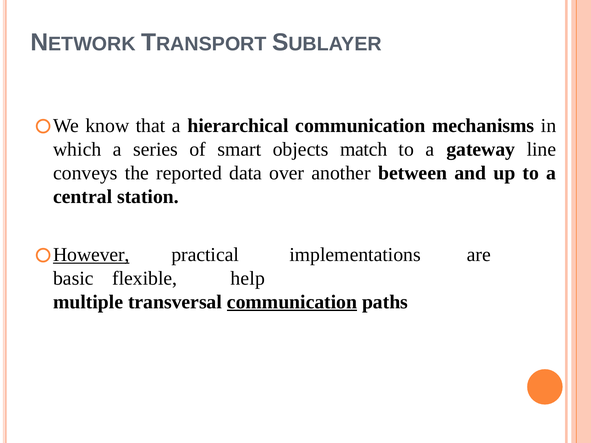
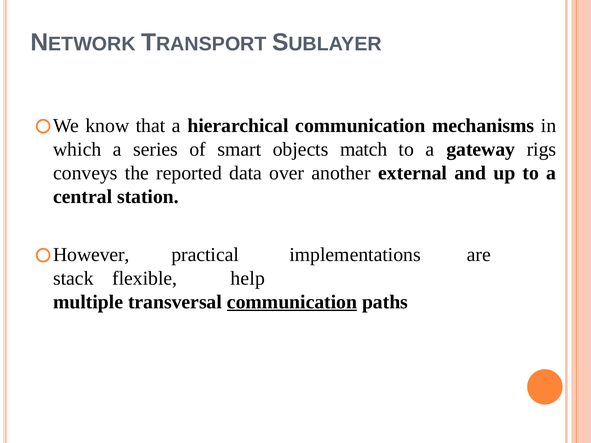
line: line -> rigs
between: between -> external
However underline: present -> none
basic: basic -> stack
